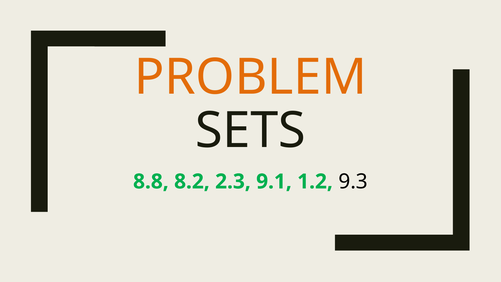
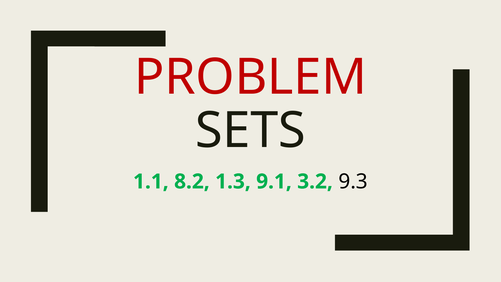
PROBLEM colour: orange -> red
8.8: 8.8 -> 1.1
2.3: 2.3 -> 1.3
1.2: 1.2 -> 3.2
